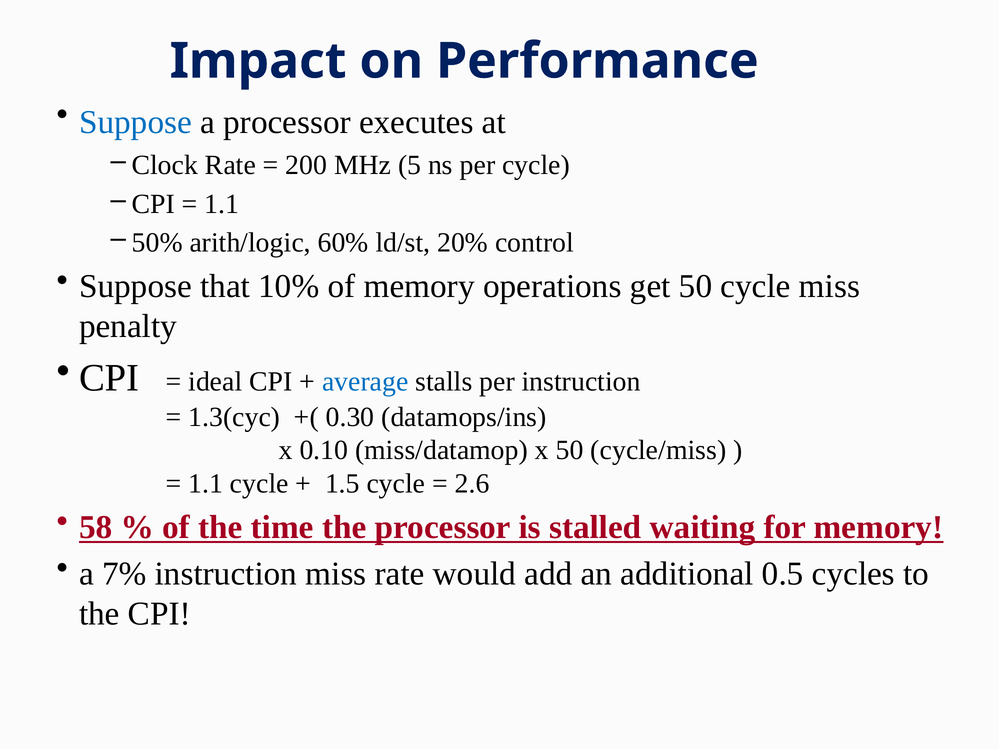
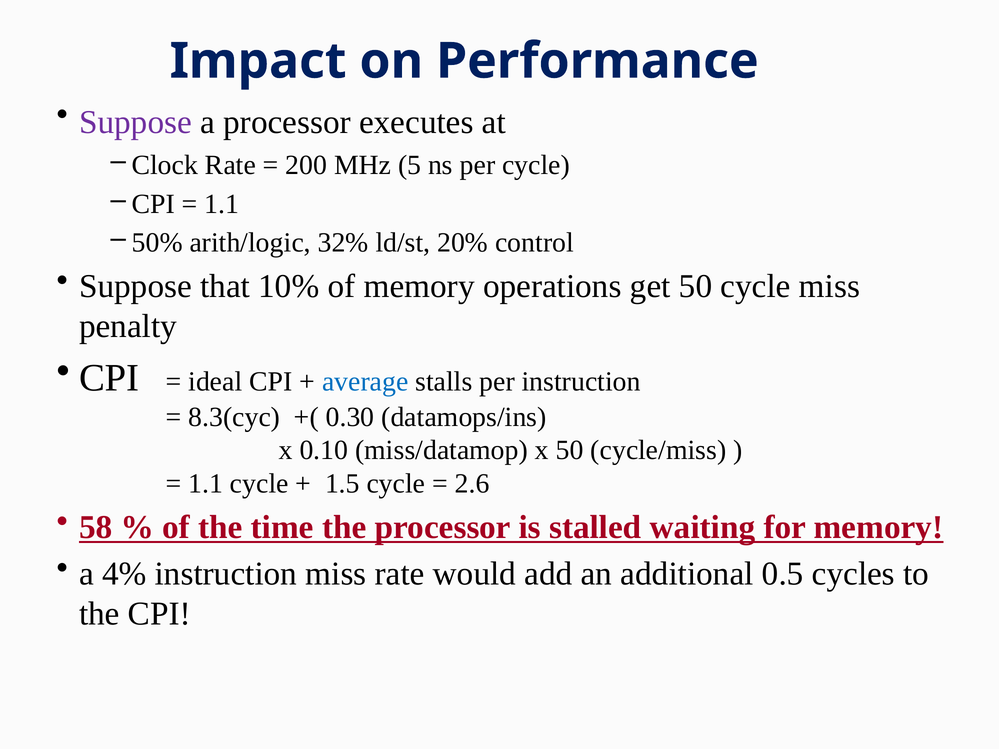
Suppose at (135, 122) colour: blue -> purple
60%: 60% -> 32%
1.3(cyc: 1.3(cyc -> 8.3(cyc
7%: 7% -> 4%
